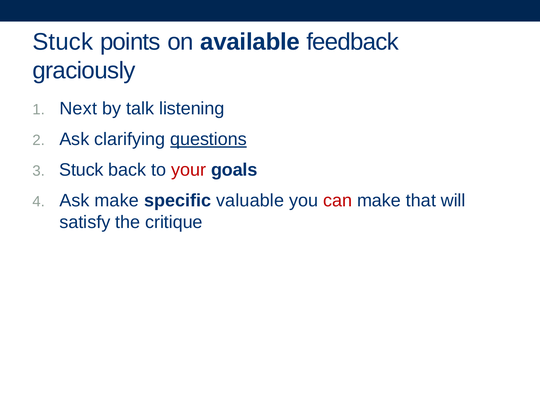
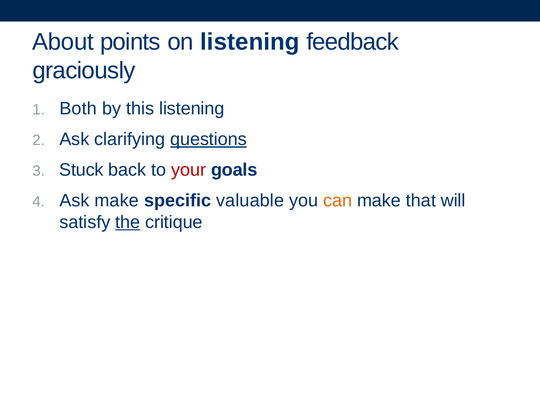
Stuck at (63, 42): Stuck -> About
on available: available -> listening
Next: Next -> Both
talk: talk -> this
can colour: red -> orange
the underline: none -> present
